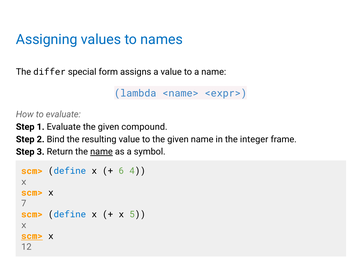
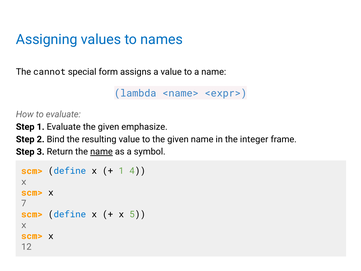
differ: differ -> cannot
compound: compound -> emphasize
6 at (121, 171): 6 -> 1
scm> at (32, 236) underline: present -> none
